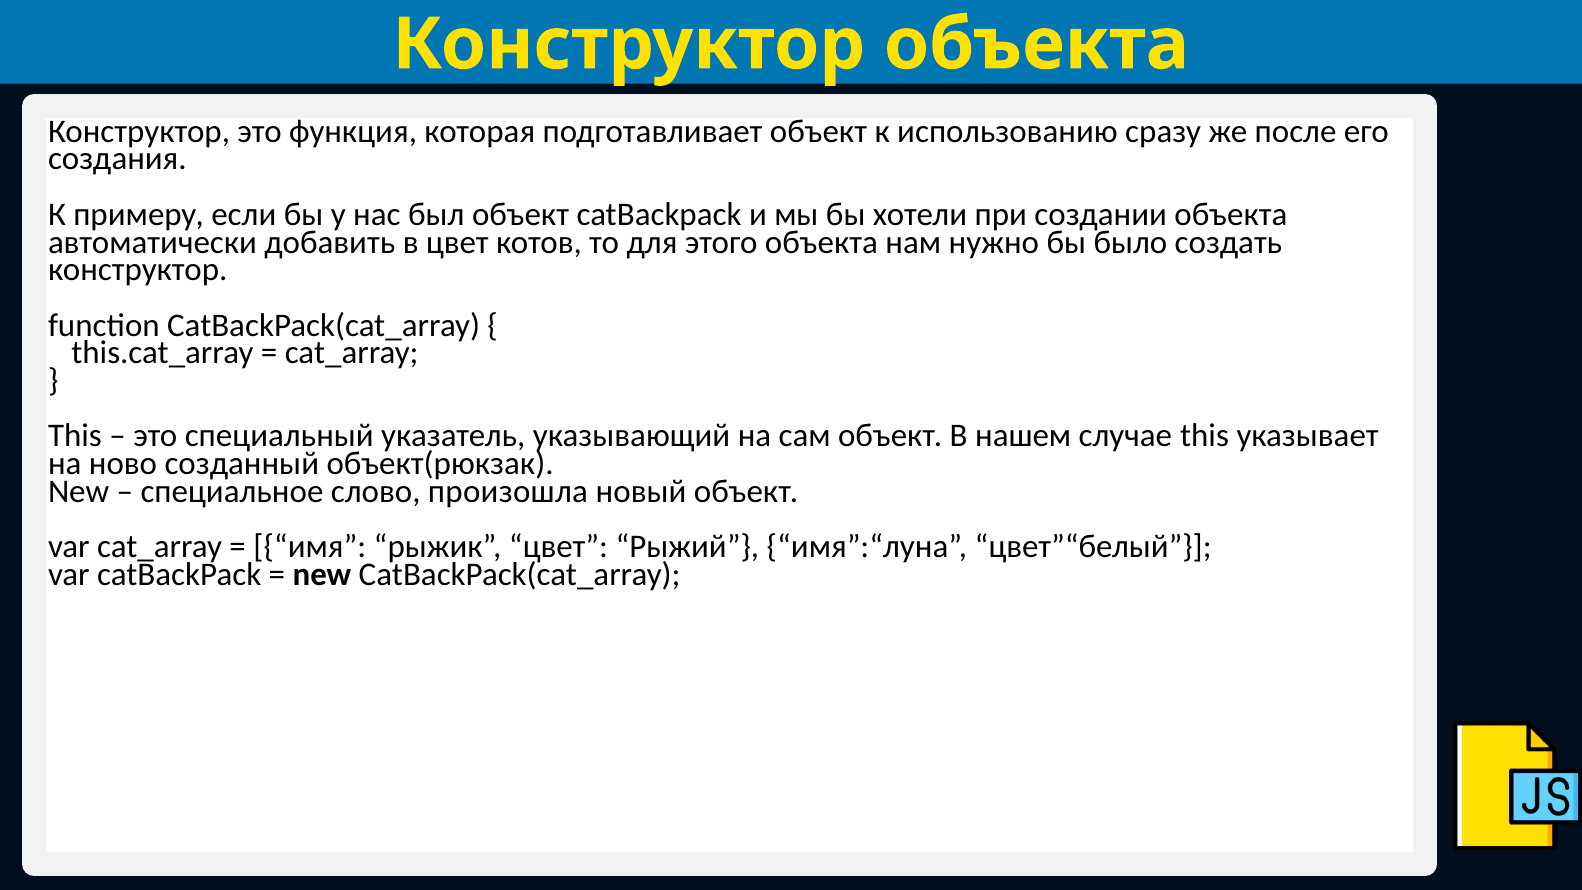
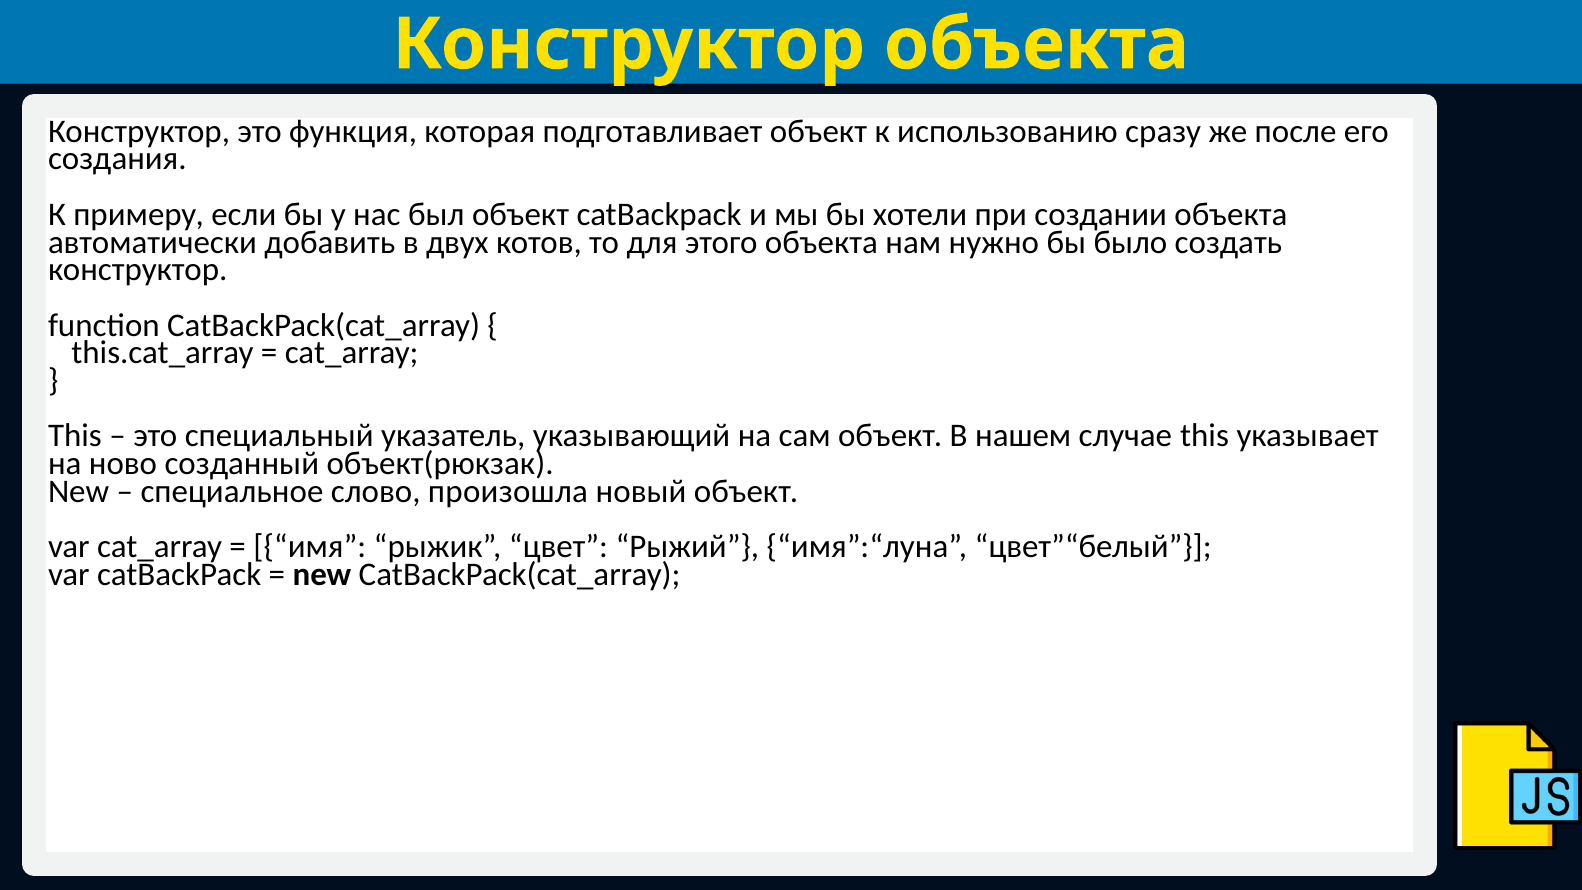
в цвет: цвет -> двух
